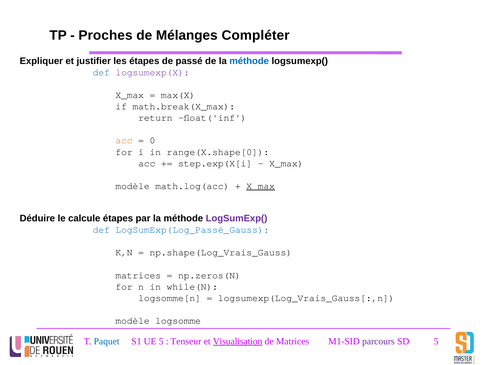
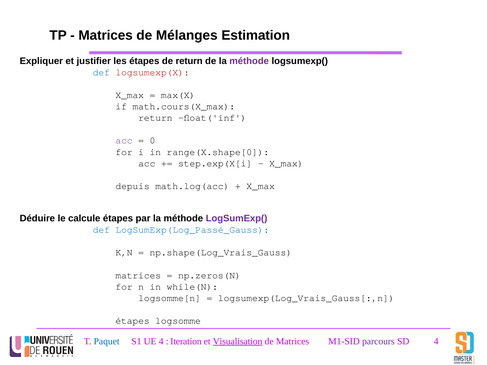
Proches at (106, 35): Proches -> Matrices
Compléter: Compléter -> Estimation
de passé: passé -> return
méthode at (249, 61) colour: blue -> purple
logsumexp(X colour: purple -> red
math.break(X_max: math.break(X_max -> math.cours(X_max
acc at (124, 141) colour: orange -> purple
modèle at (133, 186): modèle -> depuis
X_max at (261, 186) underline: present -> none
modèle at (133, 321): modèle -> étapes
UE 5: 5 -> 4
Tenseur: Tenseur -> Iteration
SD 5: 5 -> 4
